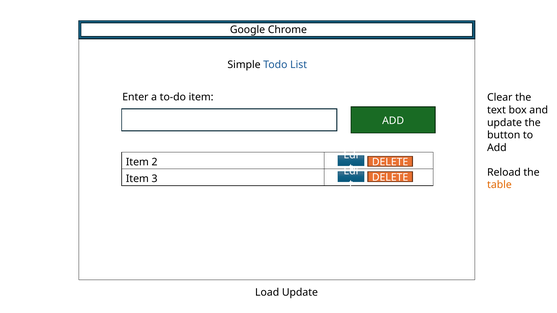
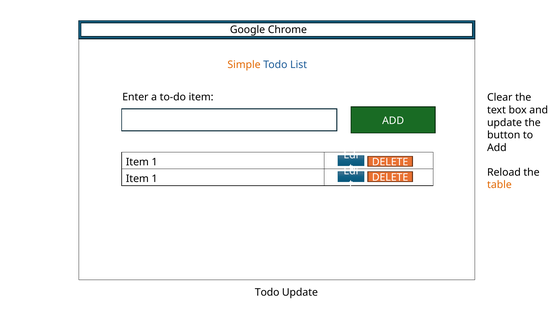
Simple colour: black -> orange
2 at (155, 162): 2 -> 1
3 at (155, 179): 3 -> 1
Load at (267, 293): Load -> Todo
